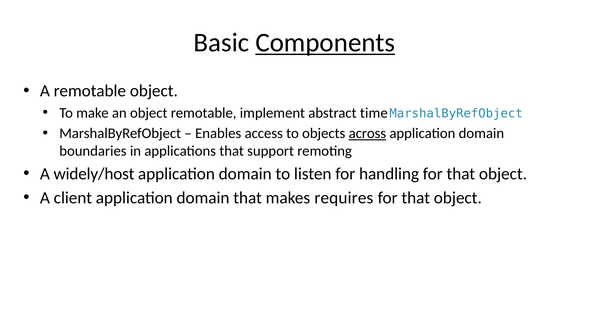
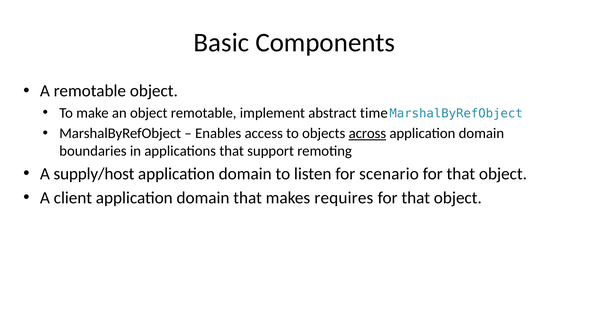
Components underline: present -> none
widely/host: widely/host -> supply/host
handling: handling -> scenario
